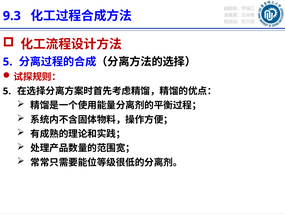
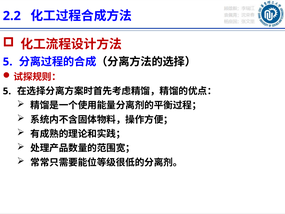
9.3: 9.3 -> 2.2
